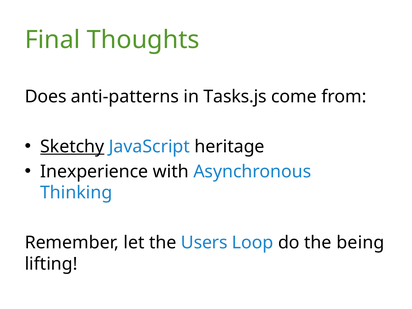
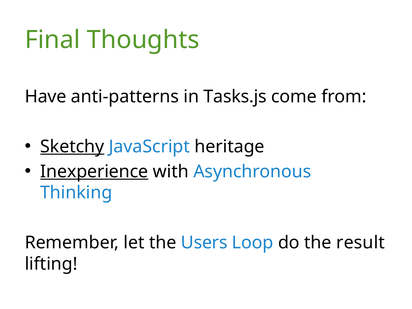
Does: Does -> Have
Inexperience underline: none -> present
being: being -> result
